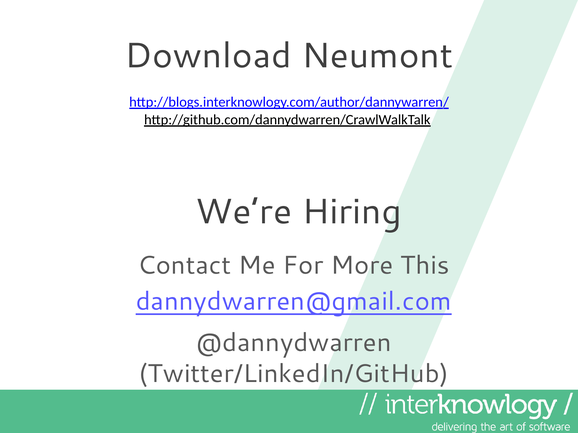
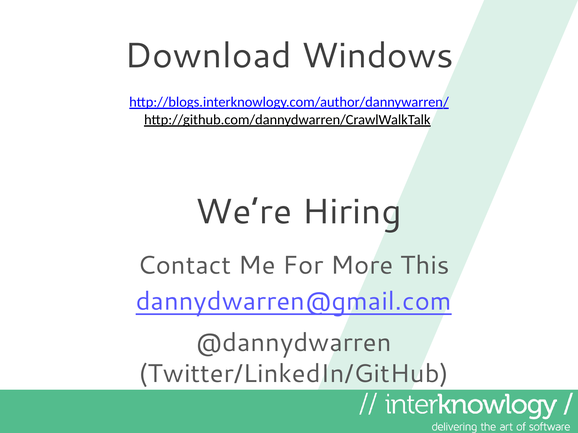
Neumont: Neumont -> Windows
